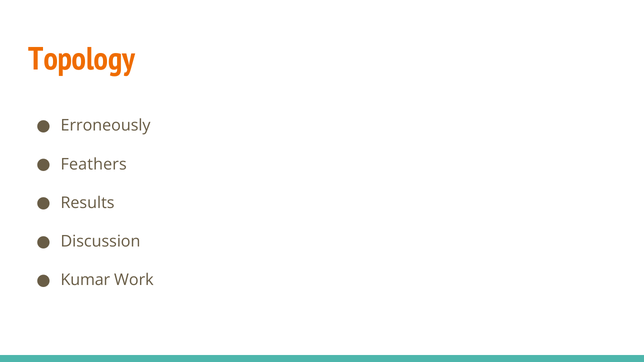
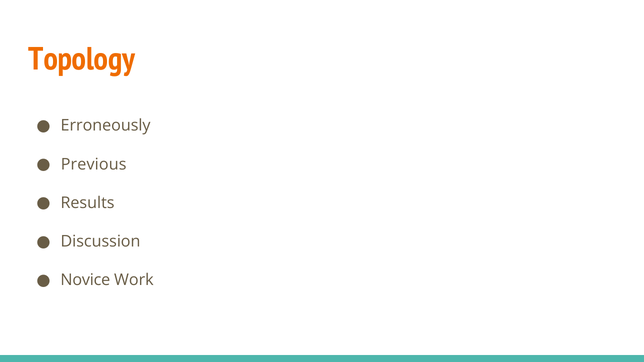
Feathers: Feathers -> Previous
Kumar: Kumar -> Novice
